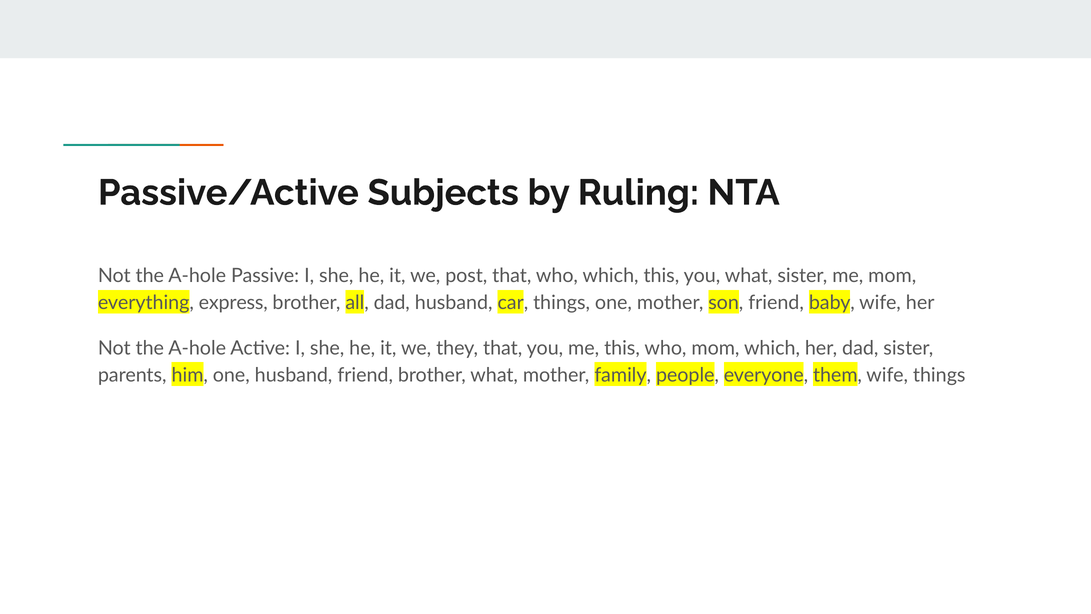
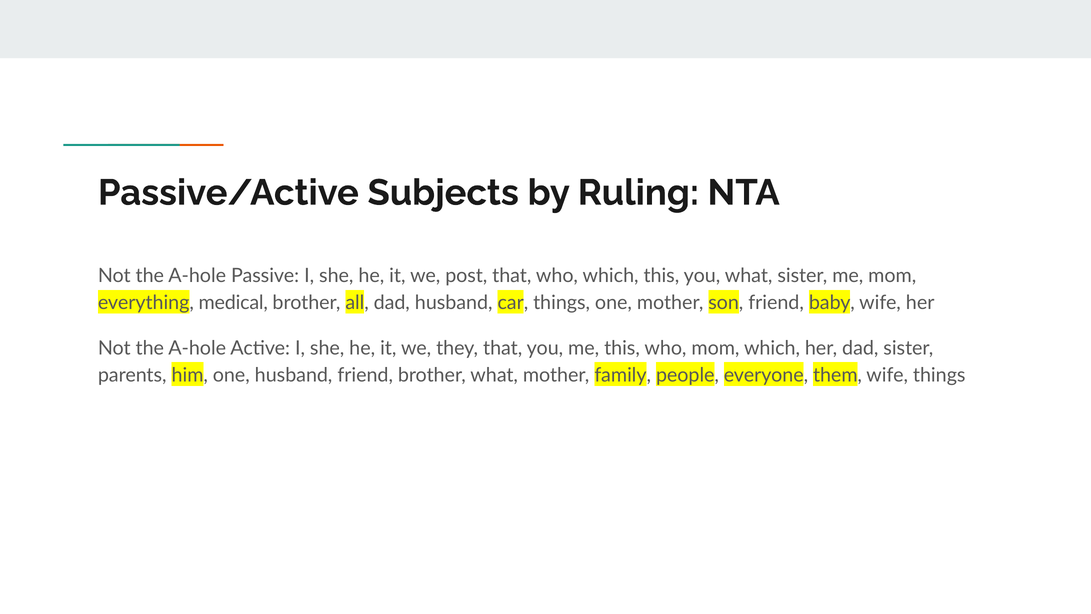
express: express -> medical
